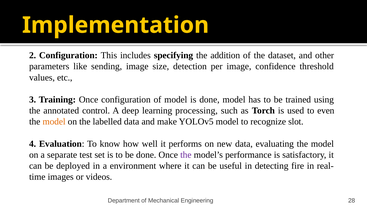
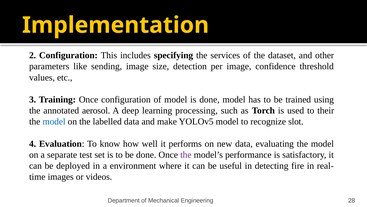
addition: addition -> services
control: control -> aerosol
even: even -> their
model at (54, 121) colour: orange -> blue
